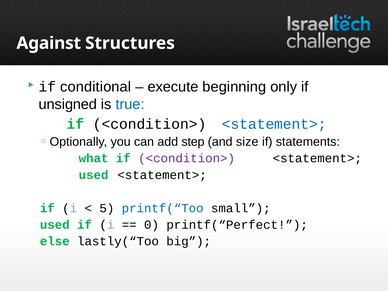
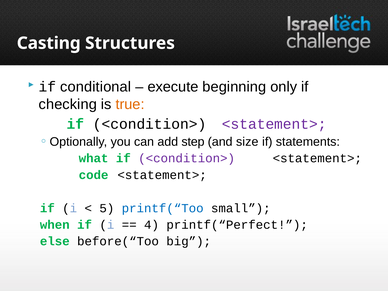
Against: Against -> Casting
unsigned: unsigned -> checking
true colour: blue -> orange
<statement> at (274, 124) colour: blue -> purple
used at (94, 175): used -> code
used at (55, 225): used -> when
0: 0 -> 4
lastly(“Too: lastly(“Too -> before(“Too
